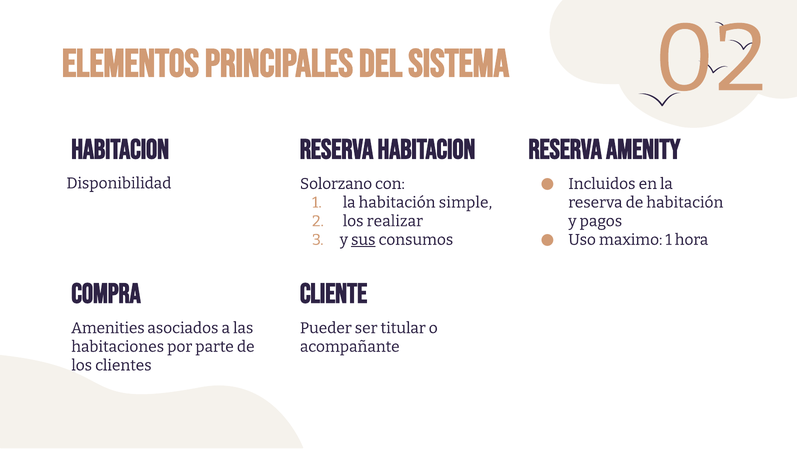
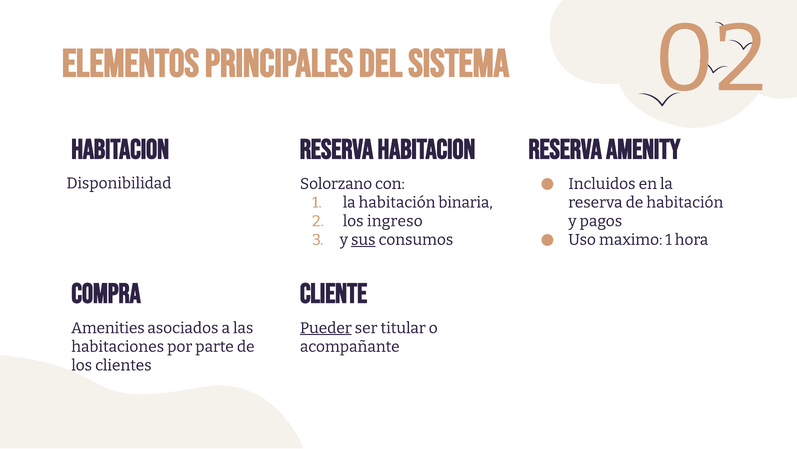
simple: simple -> binaria
realizar: realizar -> ingreso
Pueder underline: none -> present
